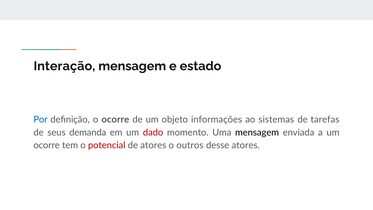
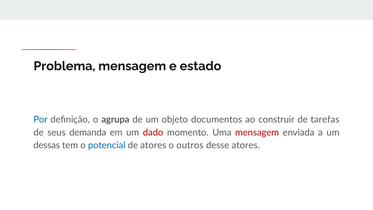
Interação: Interação -> Problema
o ocorre: ocorre -> agrupa
informações: informações -> documentos
sistemas: sistemas -> construir
mensagem at (257, 132) colour: black -> red
ocorre at (47, 145): ocorre -> dessas
potencial colour: red -> blue
